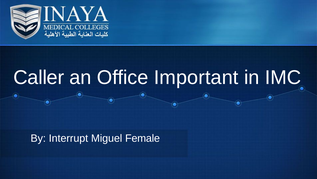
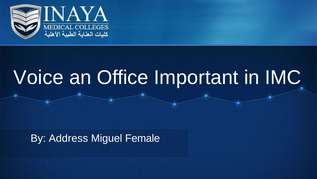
Caller: Caller -> Voice
Interrupt: Interrupt -> Address
